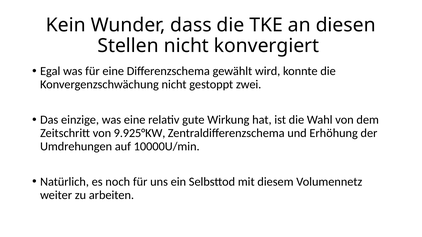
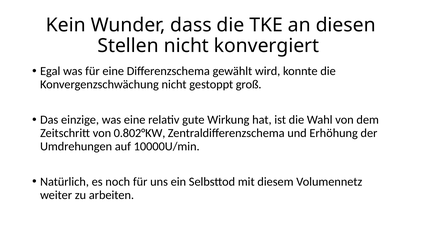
zwei: zwei -> groß
9.925°KW: 9.925°KW -> 0.802°KW
